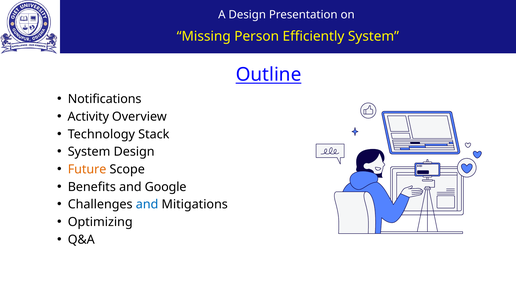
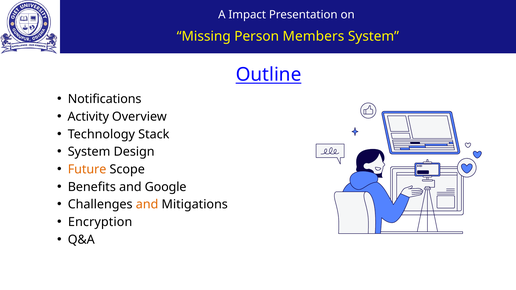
A Design: Design -> Impact
Efficiently: Efficiently -> Members
and at (147, 205) colour: blue -> orange
Optimizing: Optimizing -> Encryption
